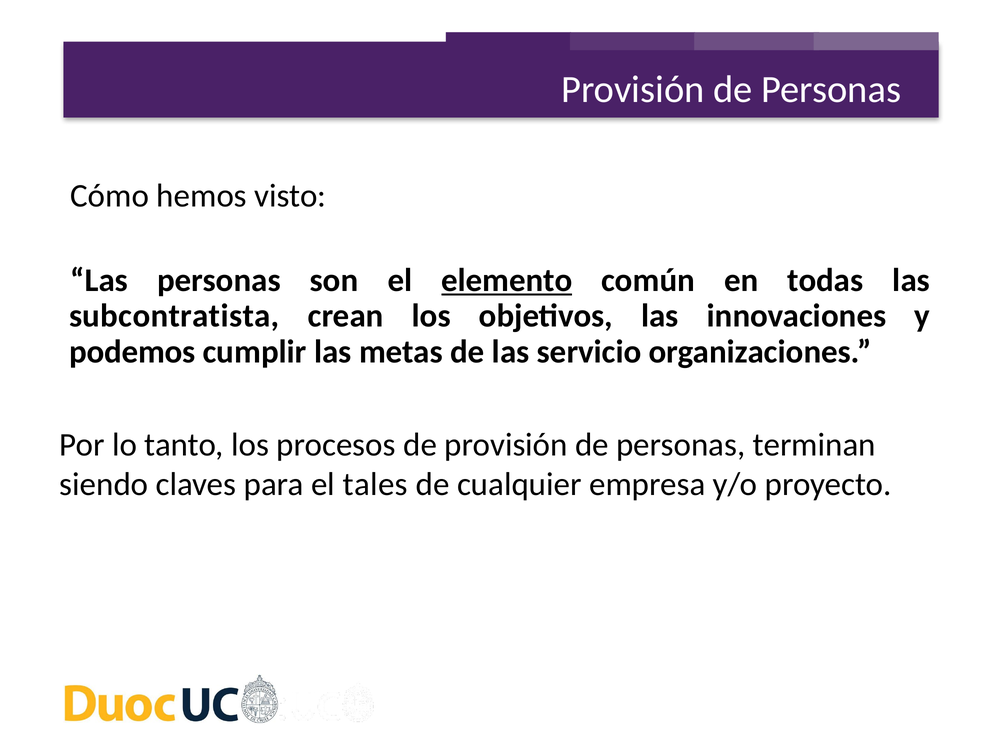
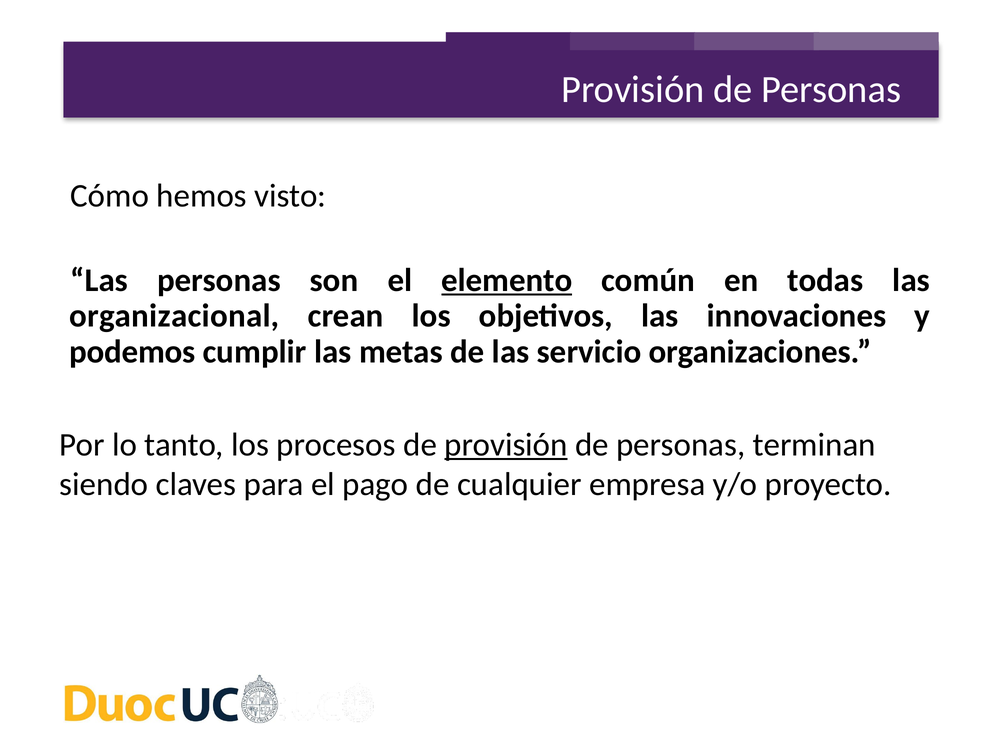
subcontratista: subcontratista -> organizacional
provisión at (506, 444) underline: none -> present
tales: tales -> pago
